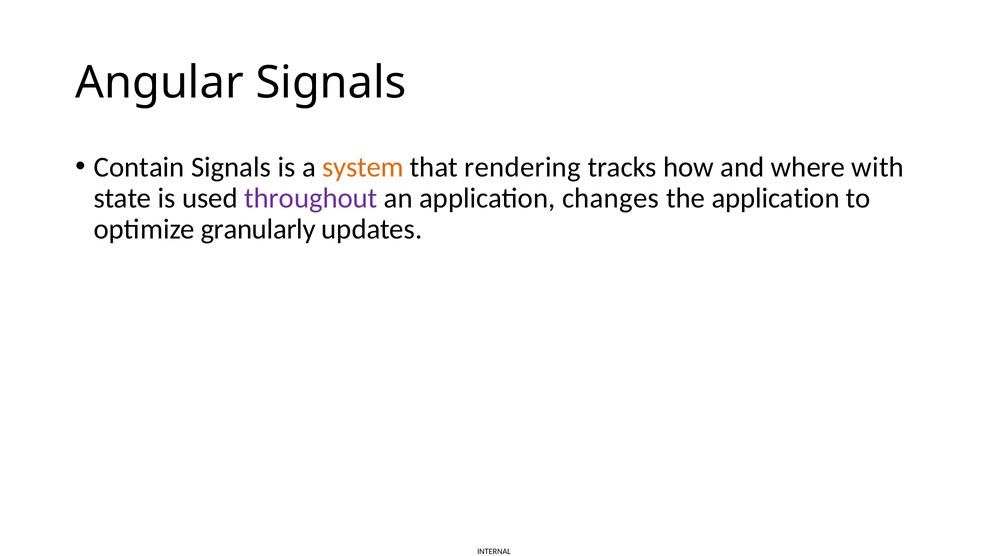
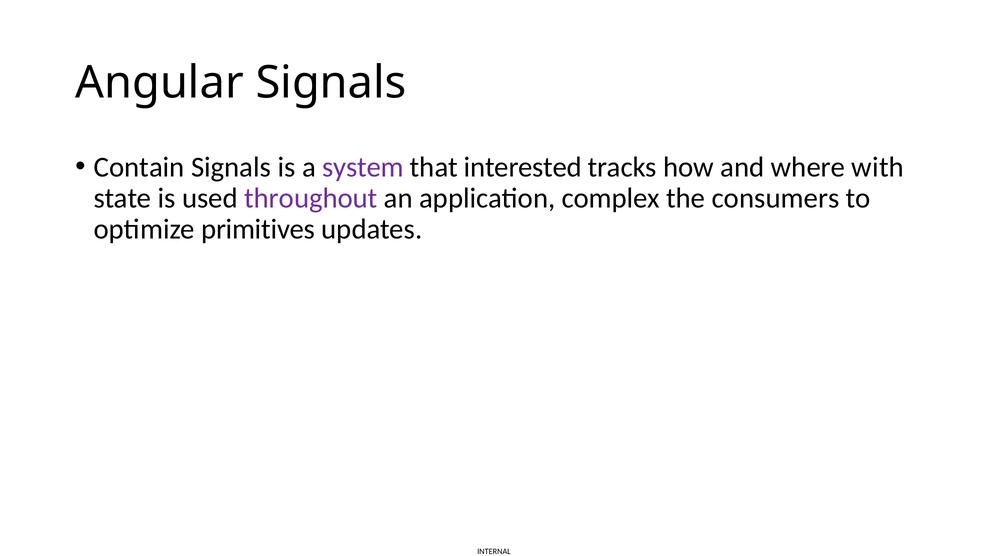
system colour: orange -> purple
rendering: rendering -> interested
changes: changes -> complex
the application: application -> consumers
granularly: granularly -> primitives
